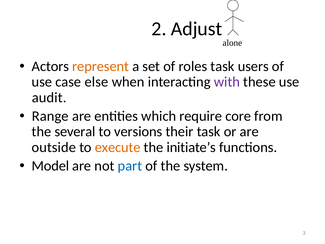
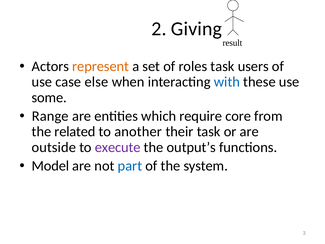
Adjust: Adjust -> Giving
alone: alone -> result
with colour: purple -> blue
audit: audit -> some
several: several -> related
versions: versions -> another
execute colour: orange -> purple
initiate’s: initiate’s -> output’s
